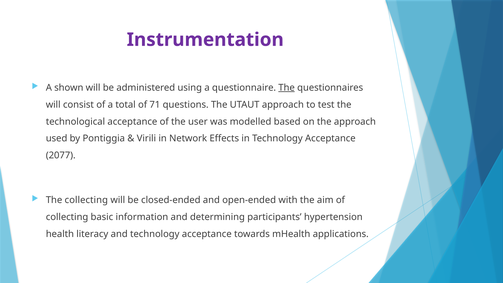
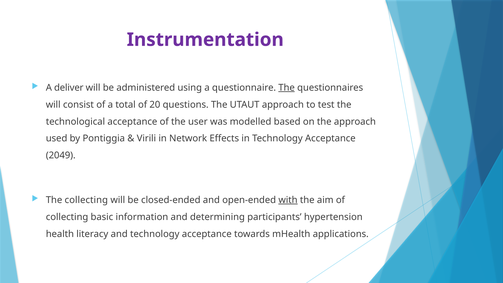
shown: shown -> deliver
71: 71 -> 20
2077: 2077 -> 2049
with underline: none -> present
